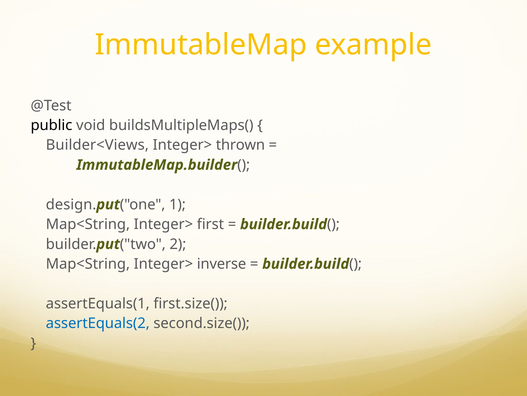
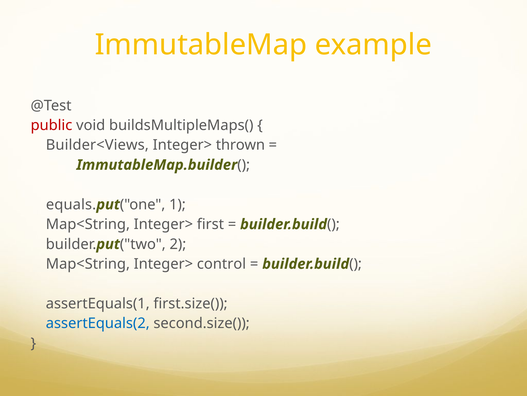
public colour: black -> red
design: design -> equals
inverse: inverse -> control
